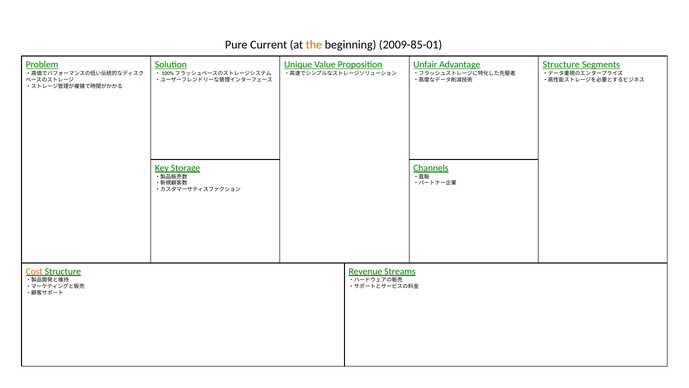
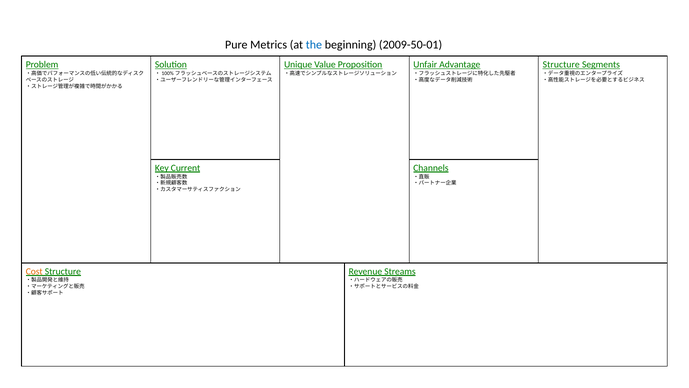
Current: Current -> Metrics
the colour: orange -> blue
2009-85-01: 2009-85-01 -> 2009-50-01
Storage: Storage -> Current
